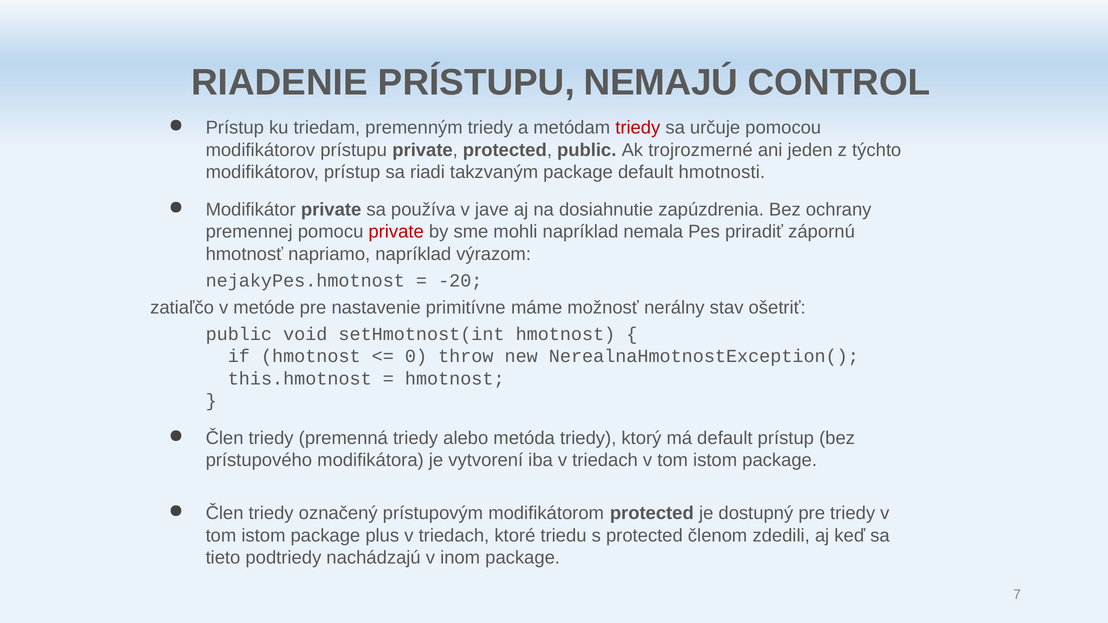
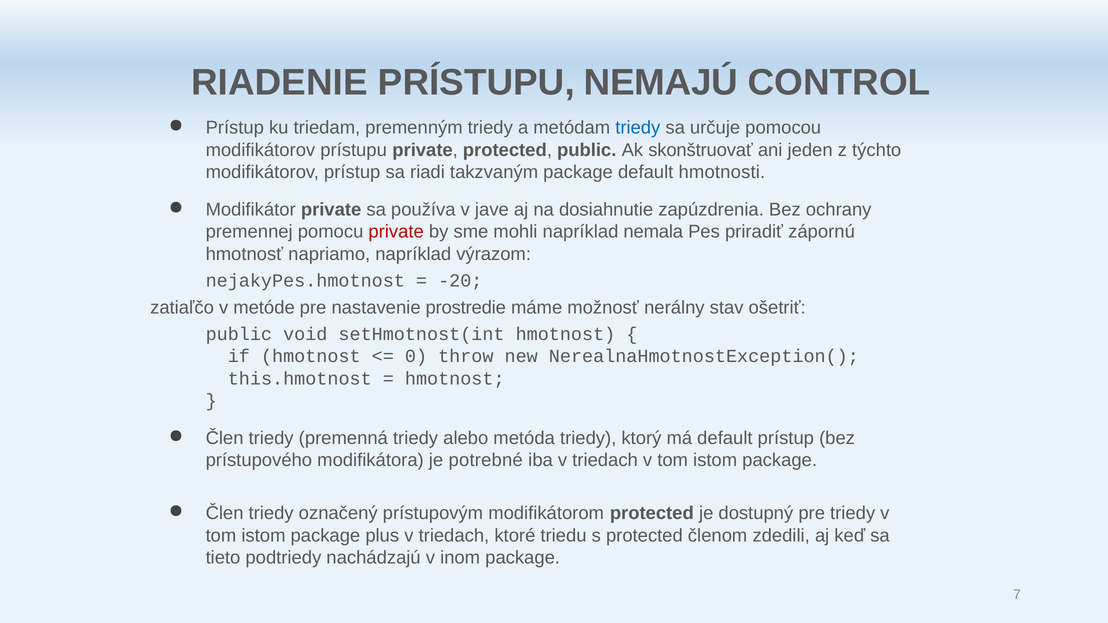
triedy at (638, 128) colour: red -> blue
trojrozmerné: trojrozmerné -> skonštruovať
primitívne: primitívne -> prostredie
vytvorení: vytvorení -> potrebné
